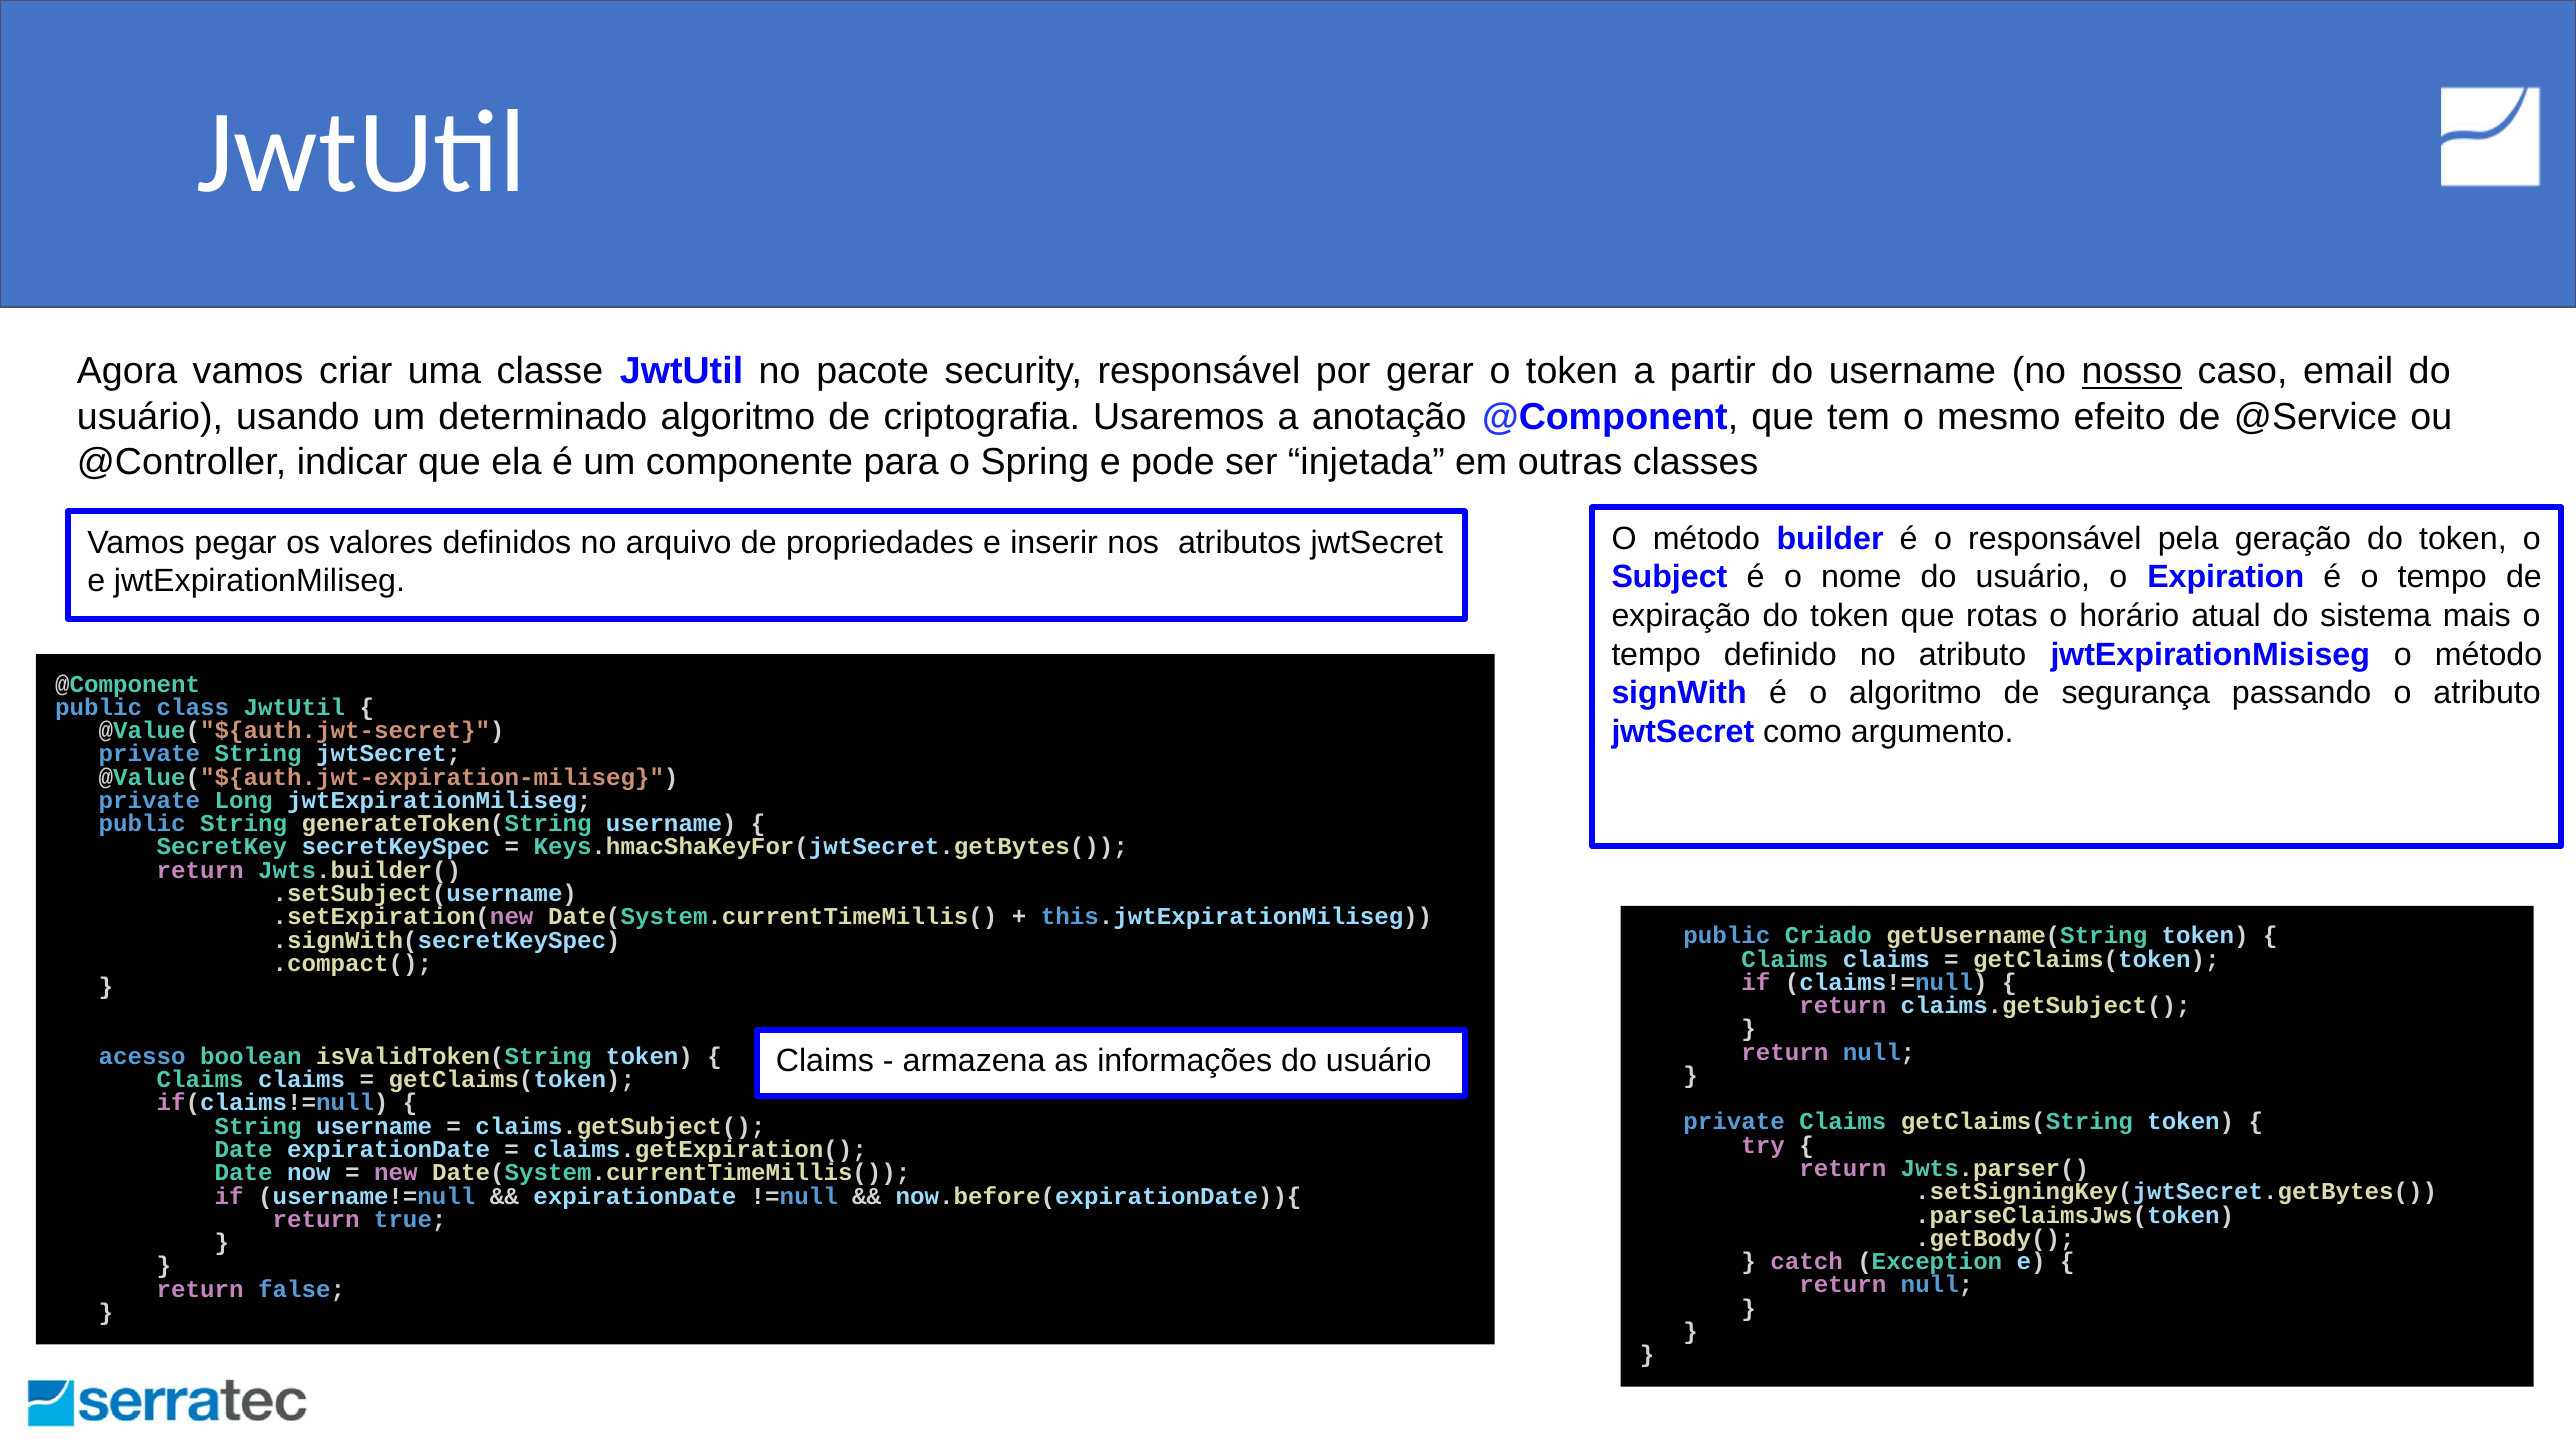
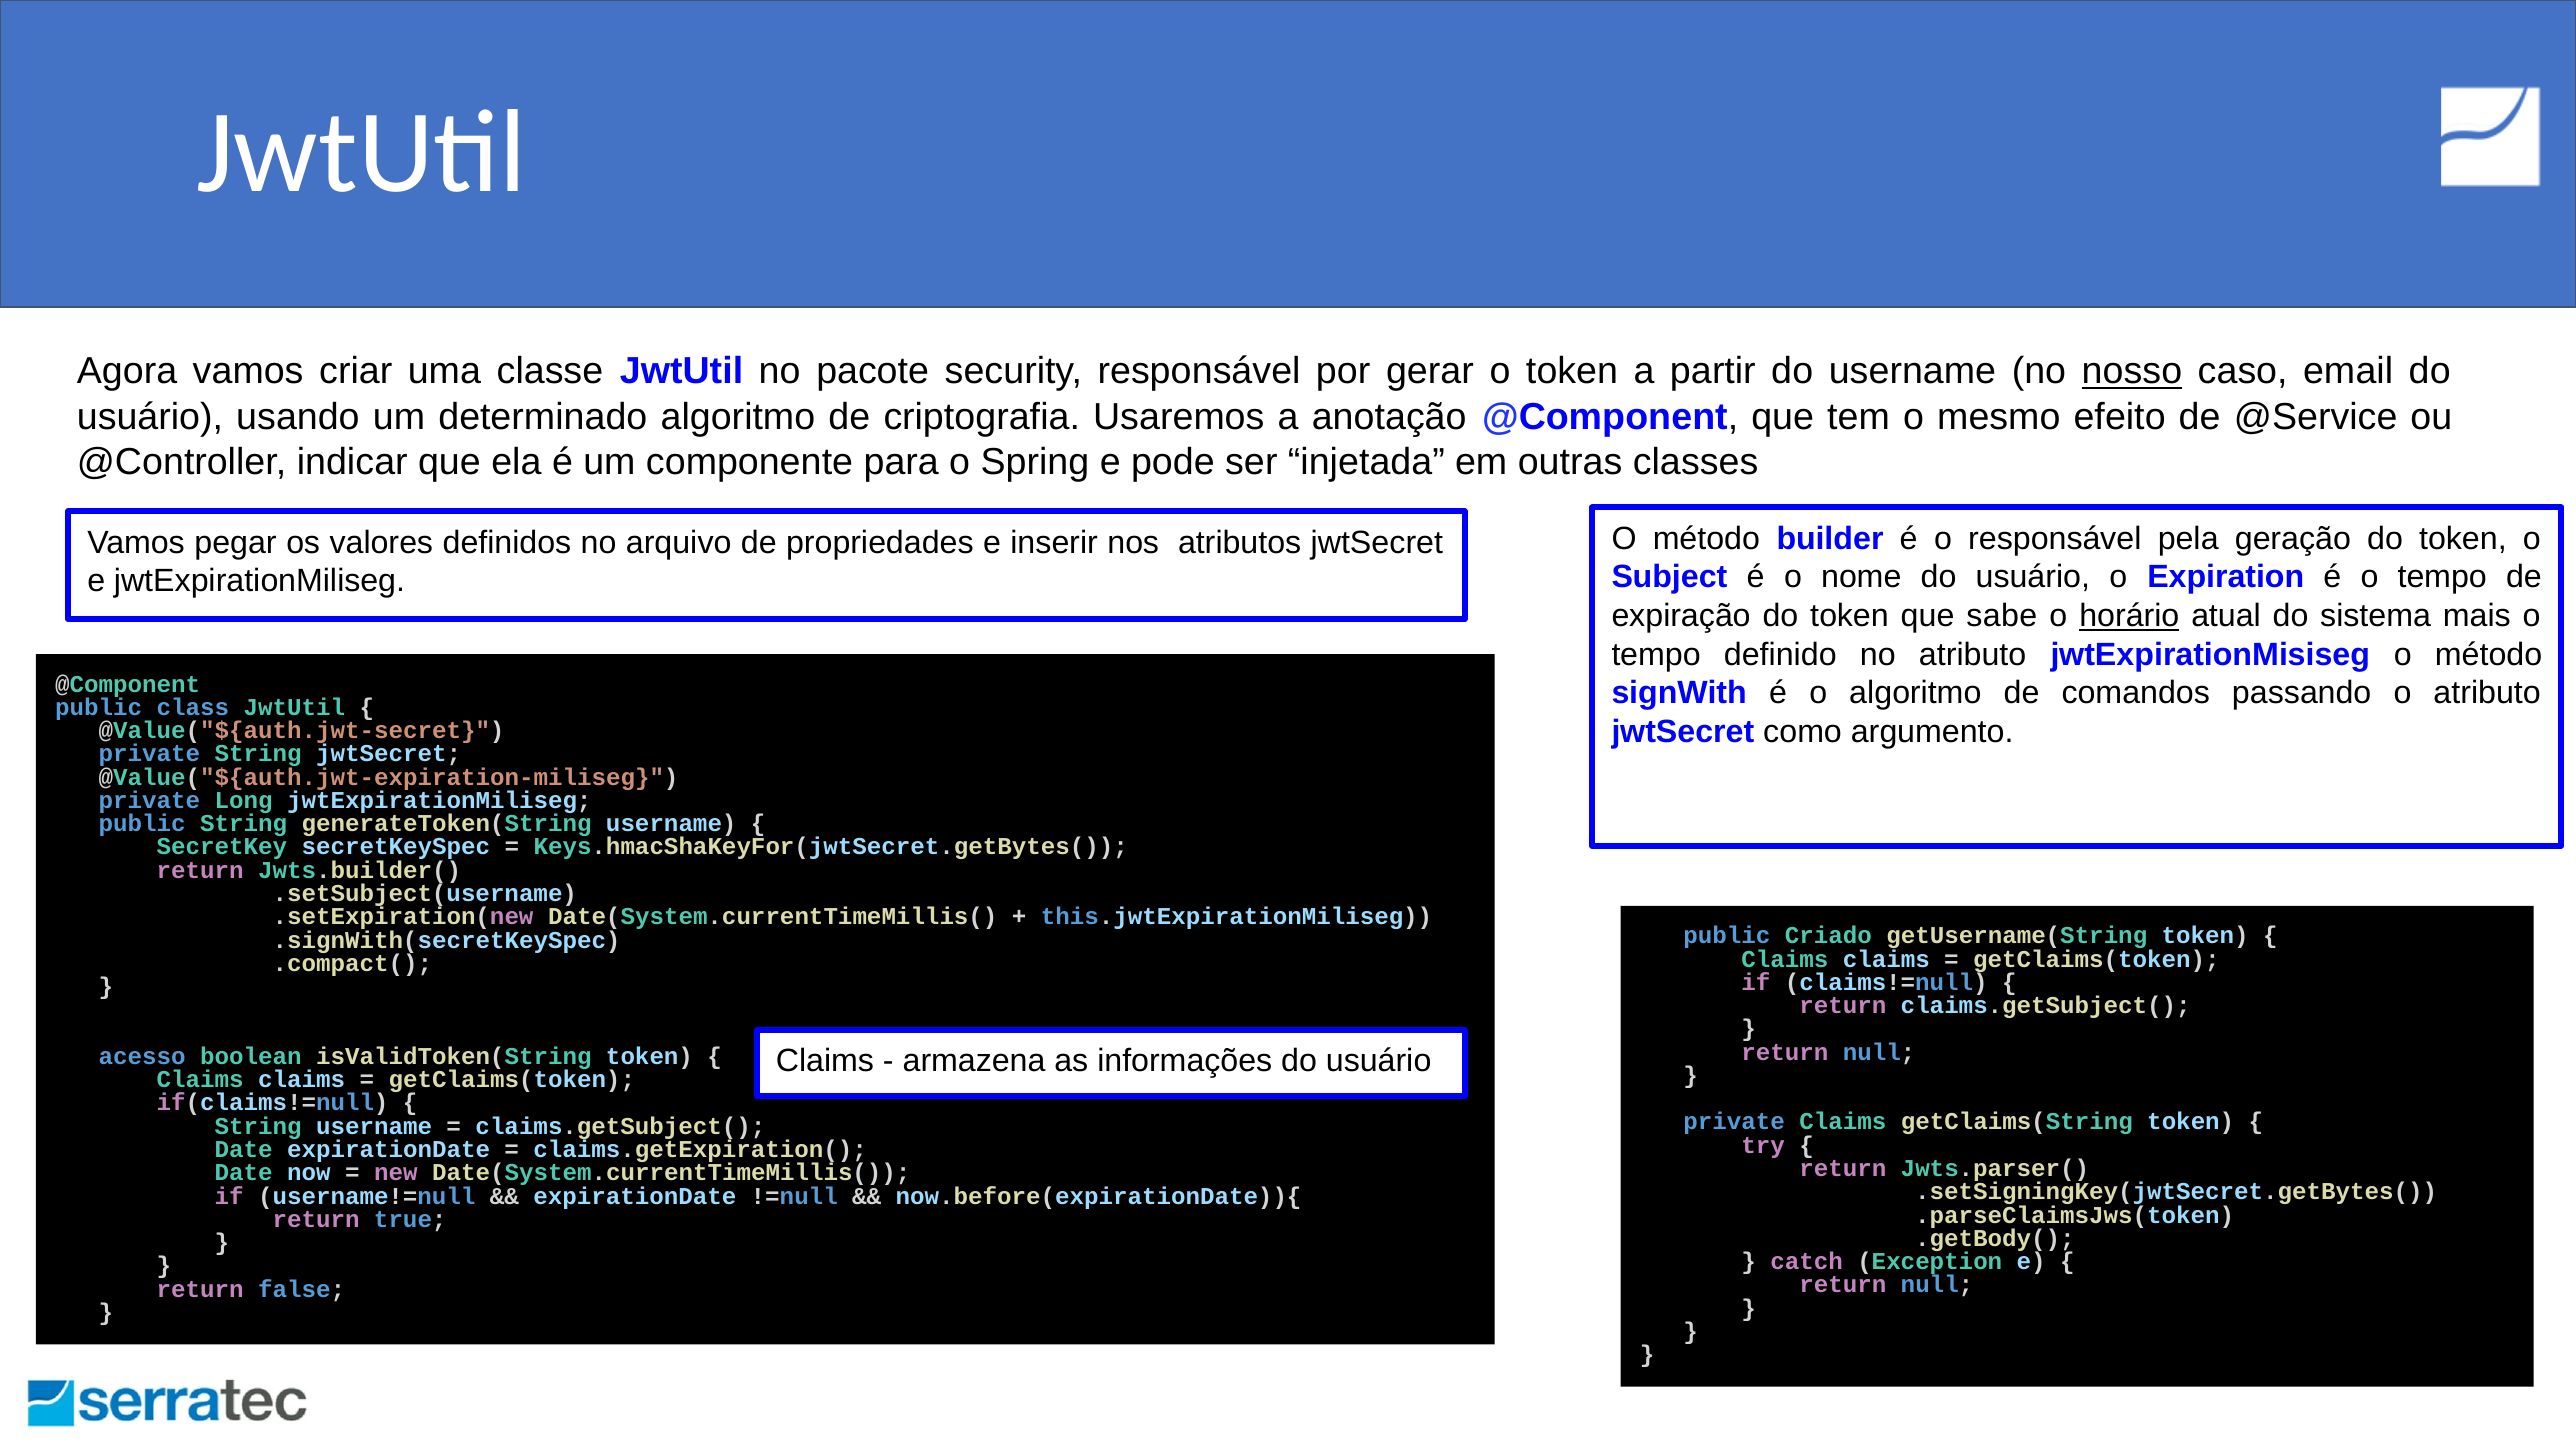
rotas: rotas -> sabe
horário underline: none -> present
segurança: segurança -> comandos
